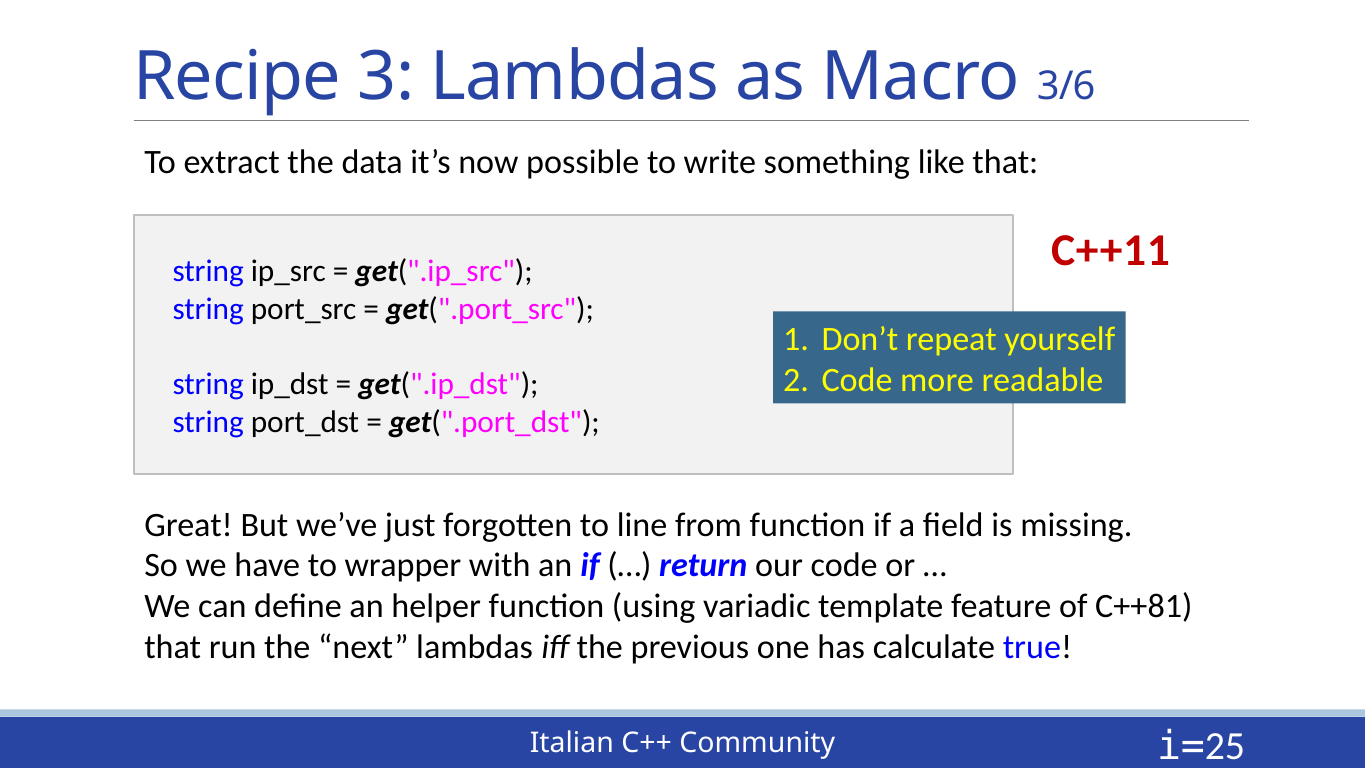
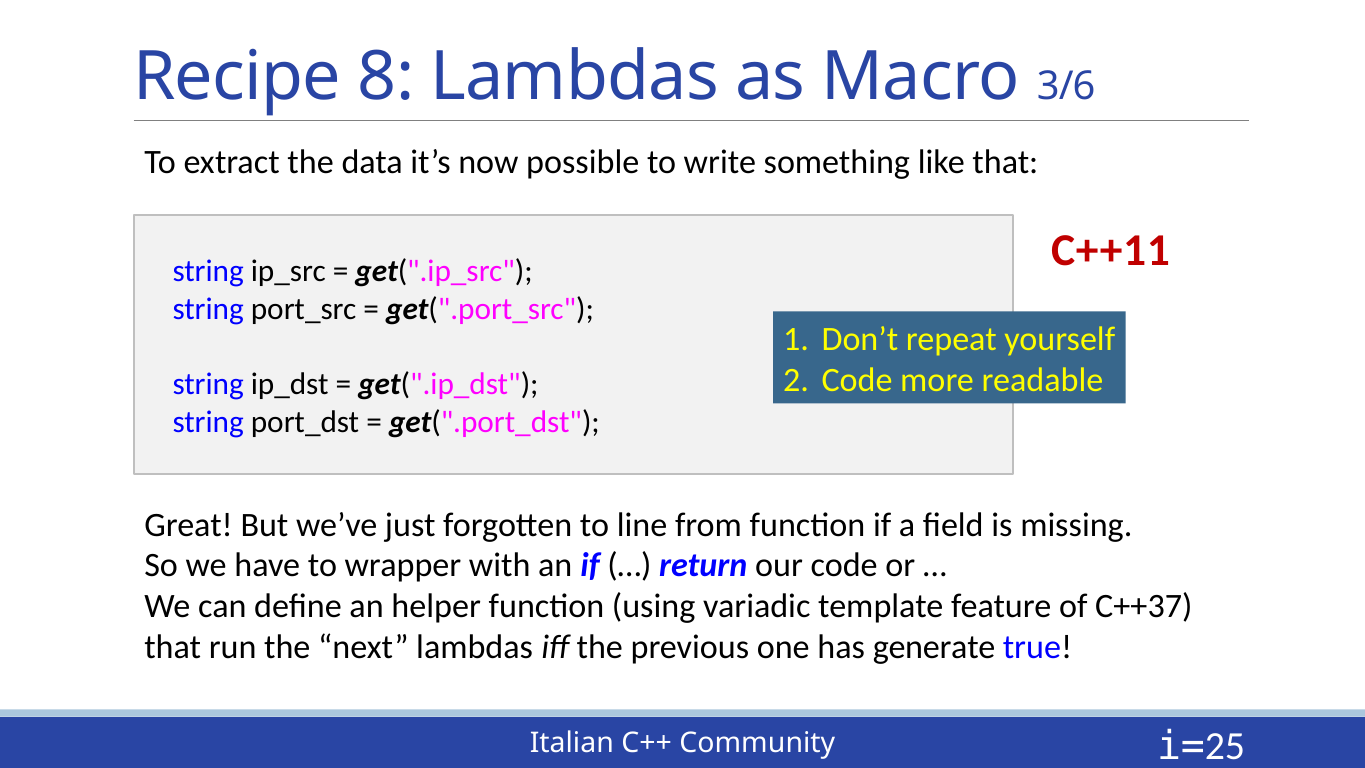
3: 3 -> 8
C++81: C++81 -> C++37
calculate: calculate -> generate
